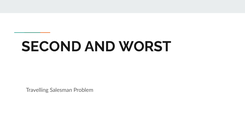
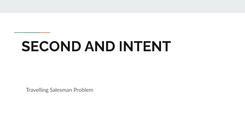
WORST: WORST -> INTENT
